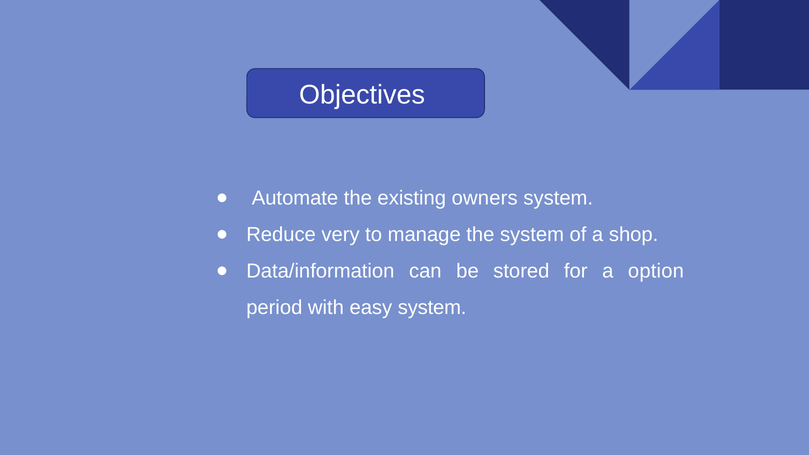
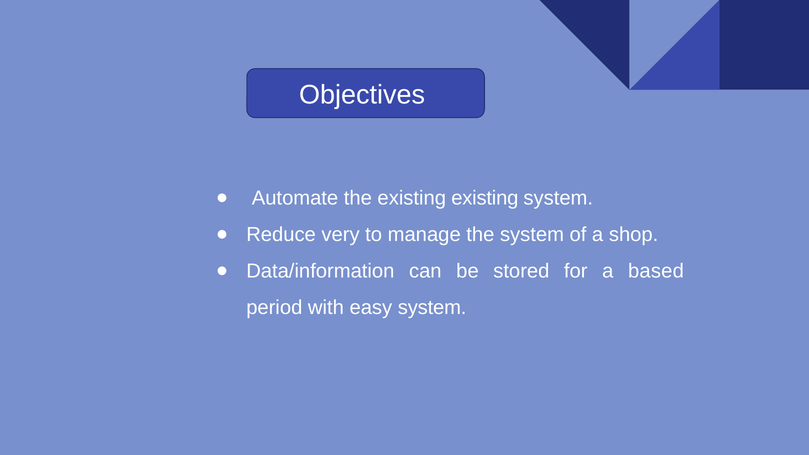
existing owners: owners -> existing
option: option -> based
